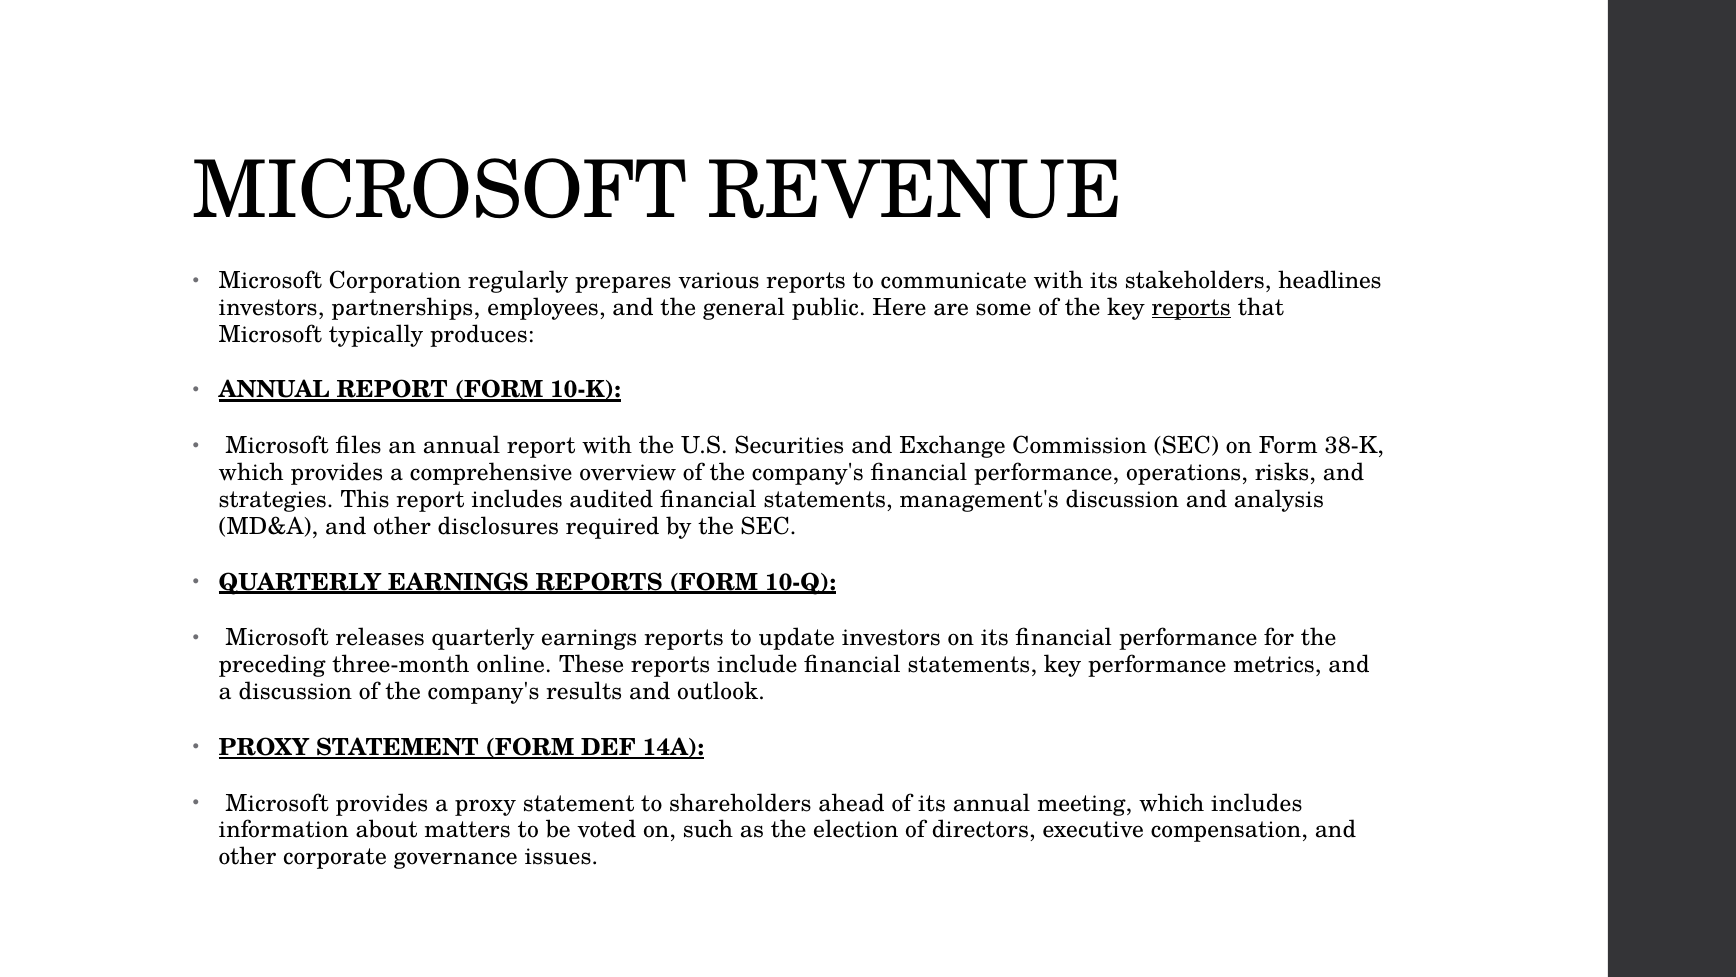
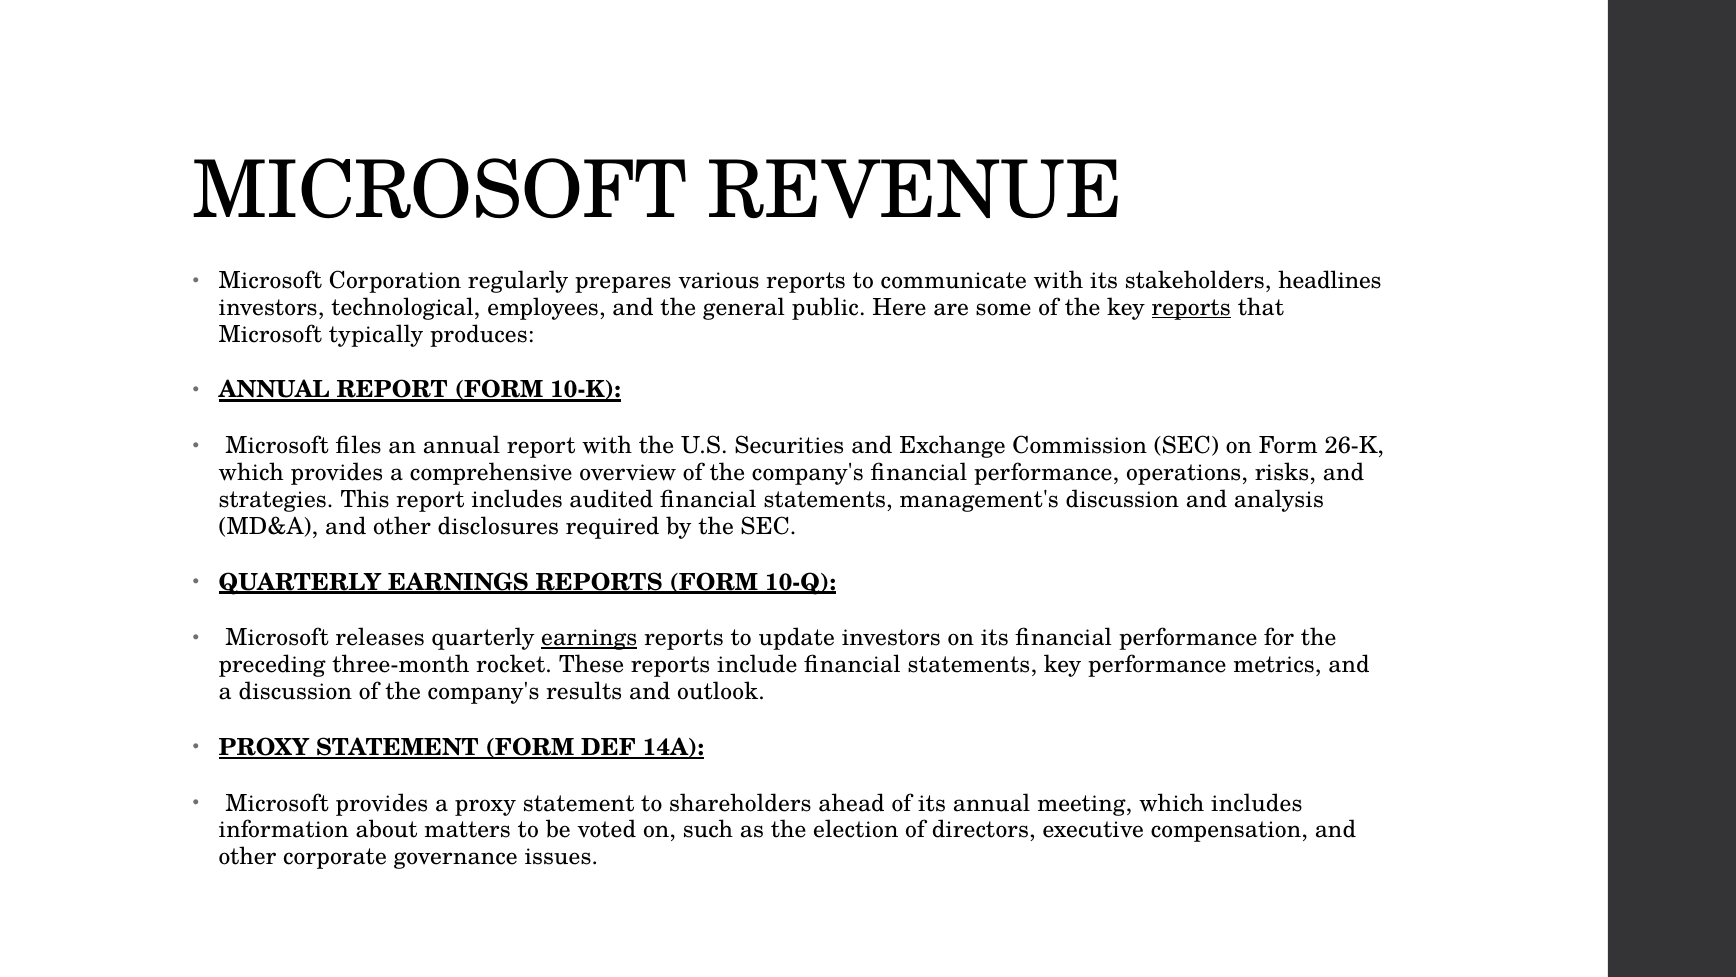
partnerships: partnerships -> technological
38-K: 38-K -> 26-K
earnings at (589, 638) underline: none -> present
online: online -> rocket
